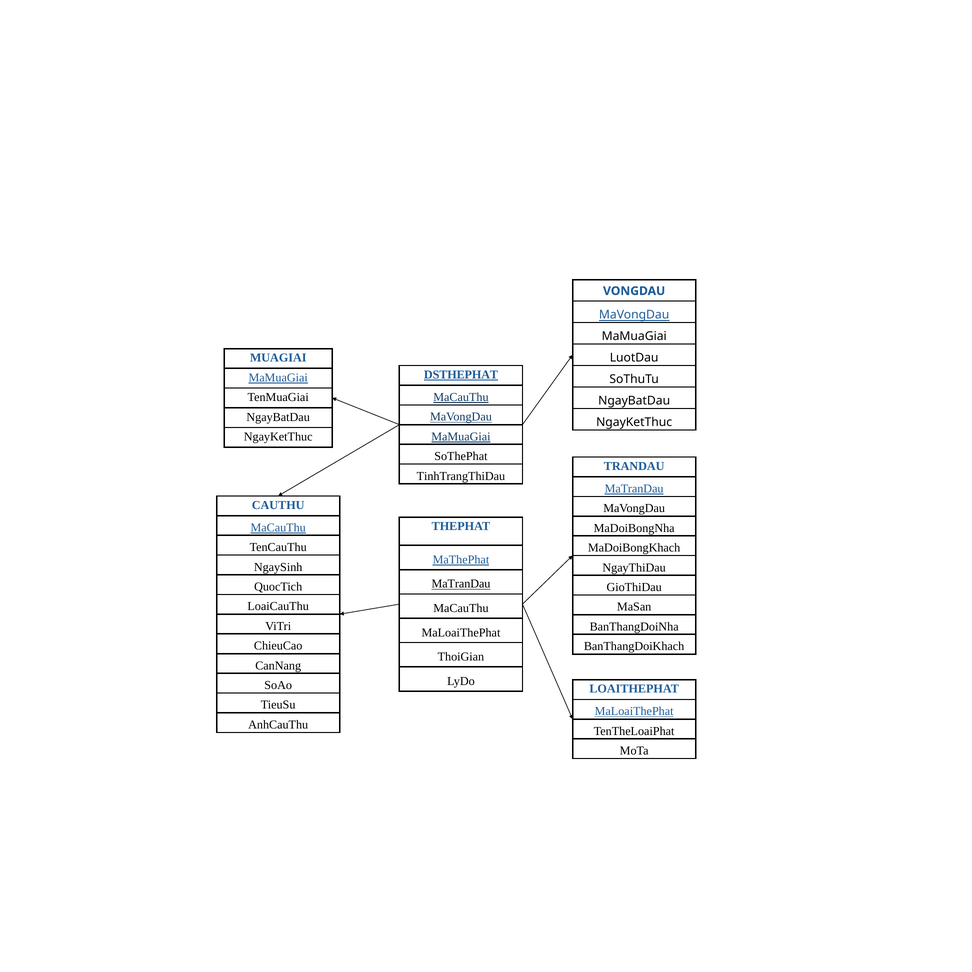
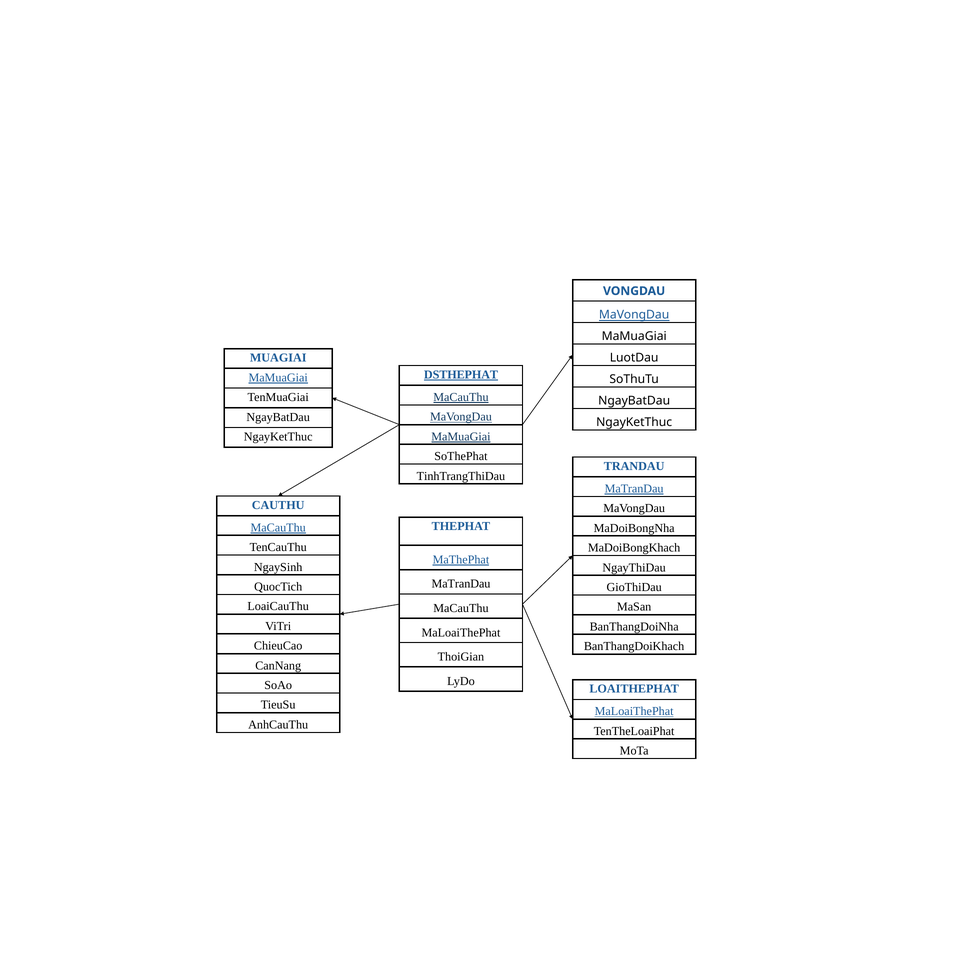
MaTranDau at (461, 584) underline: present -> none
